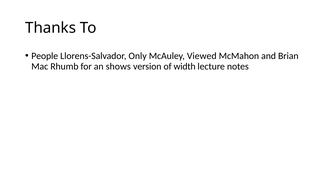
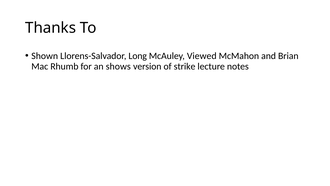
People: People -> Shown
Only: Only -> Long
width: width -> strike
